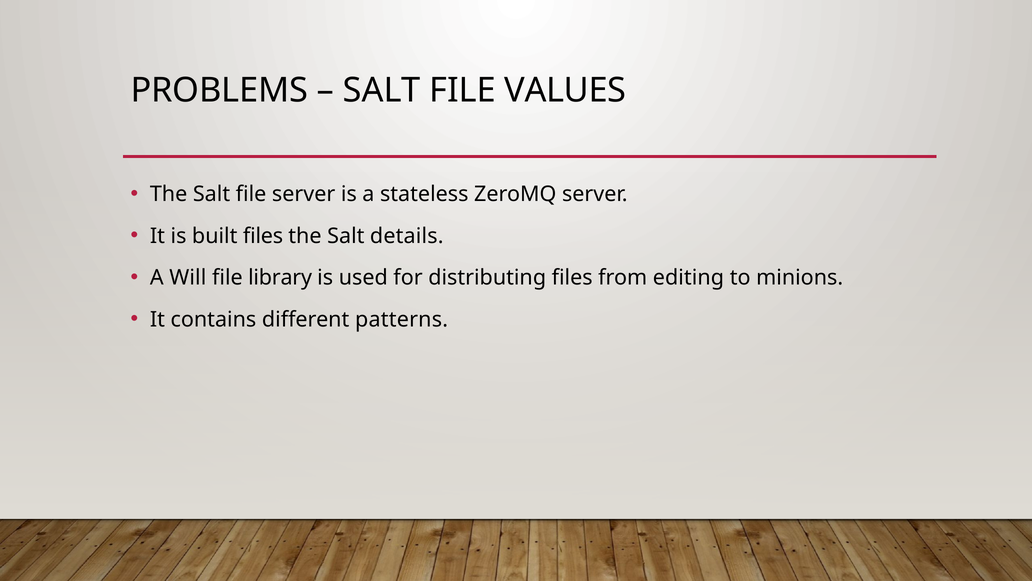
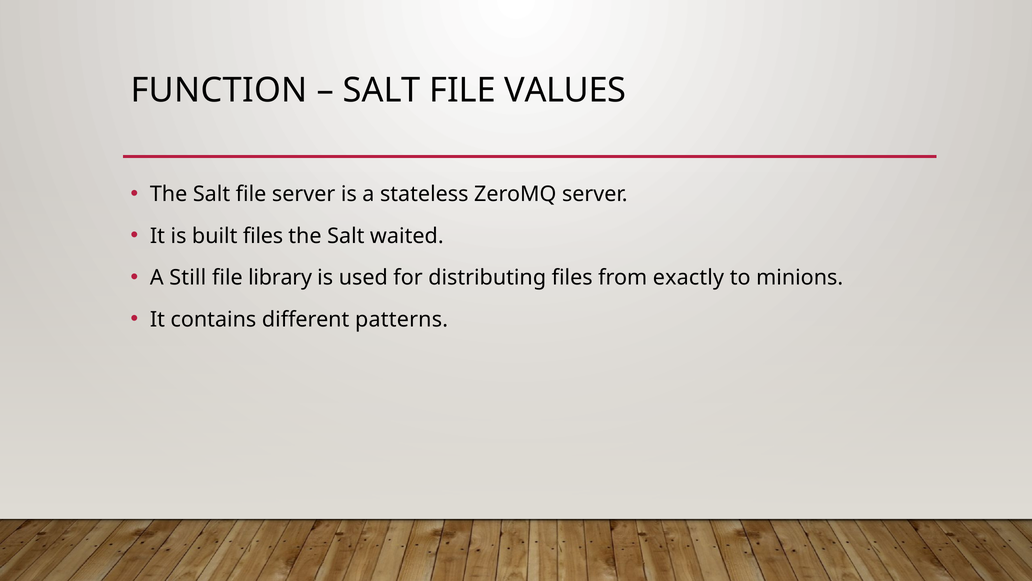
PROBLEMS: PROBLEMS -> FUNCTION
details: details -> waited
Will: Will -> Still
editing: editing -> exactly
